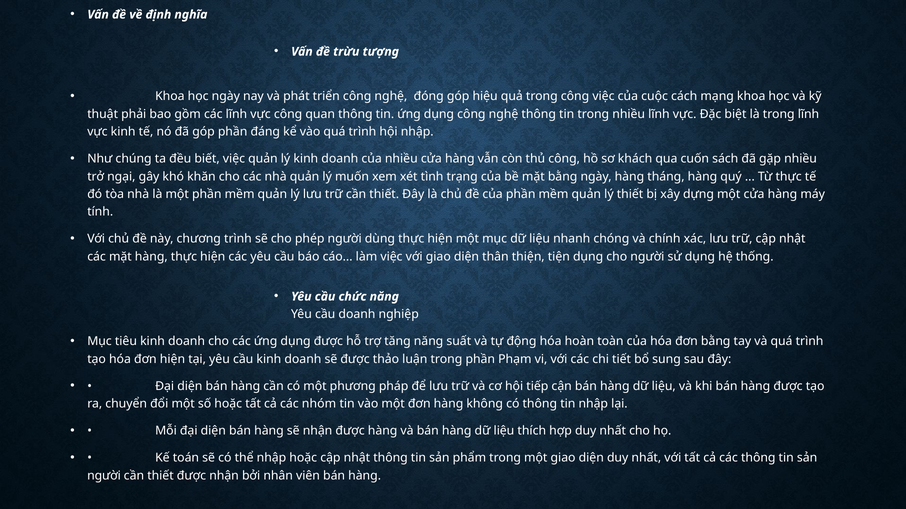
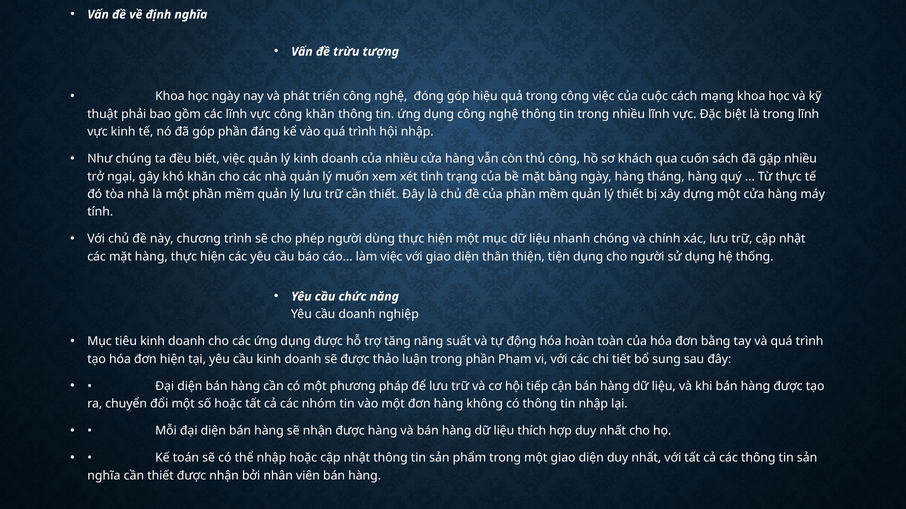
công quan: quan -> khăn
người at (104, 476): người -> nghĩa
